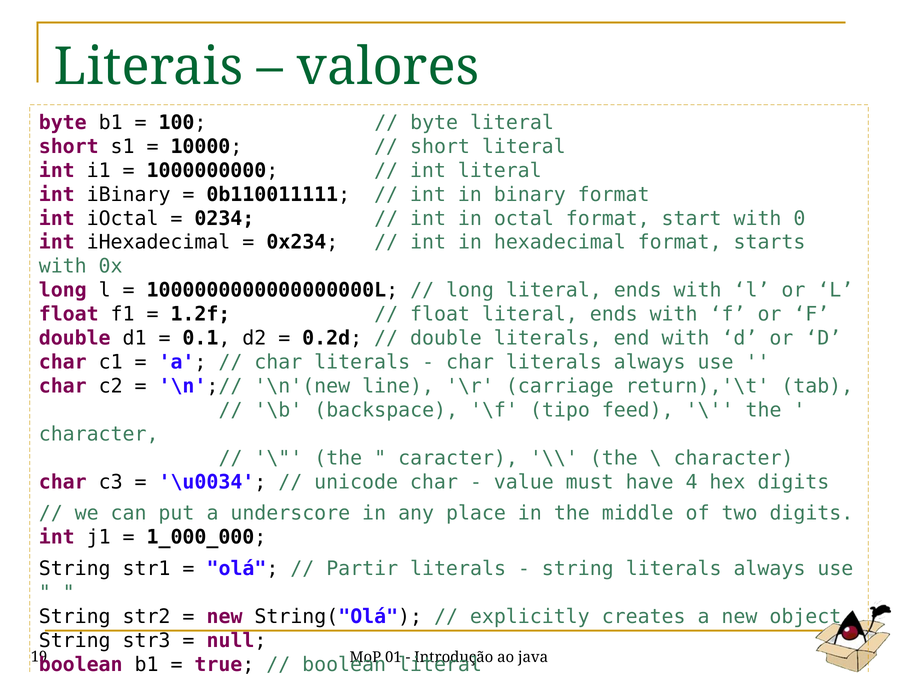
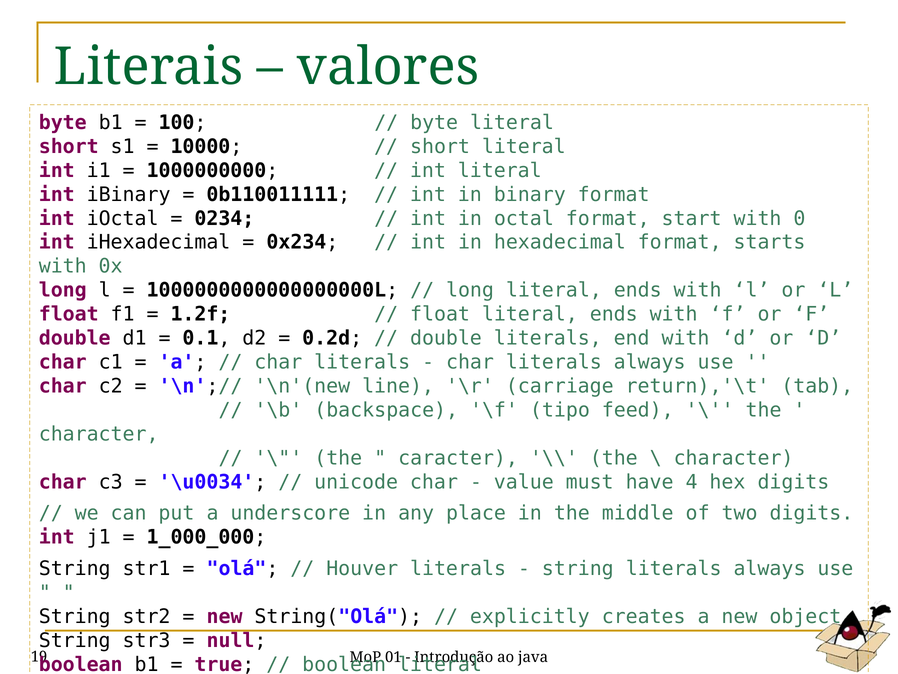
Partir: Partir -> Houver
